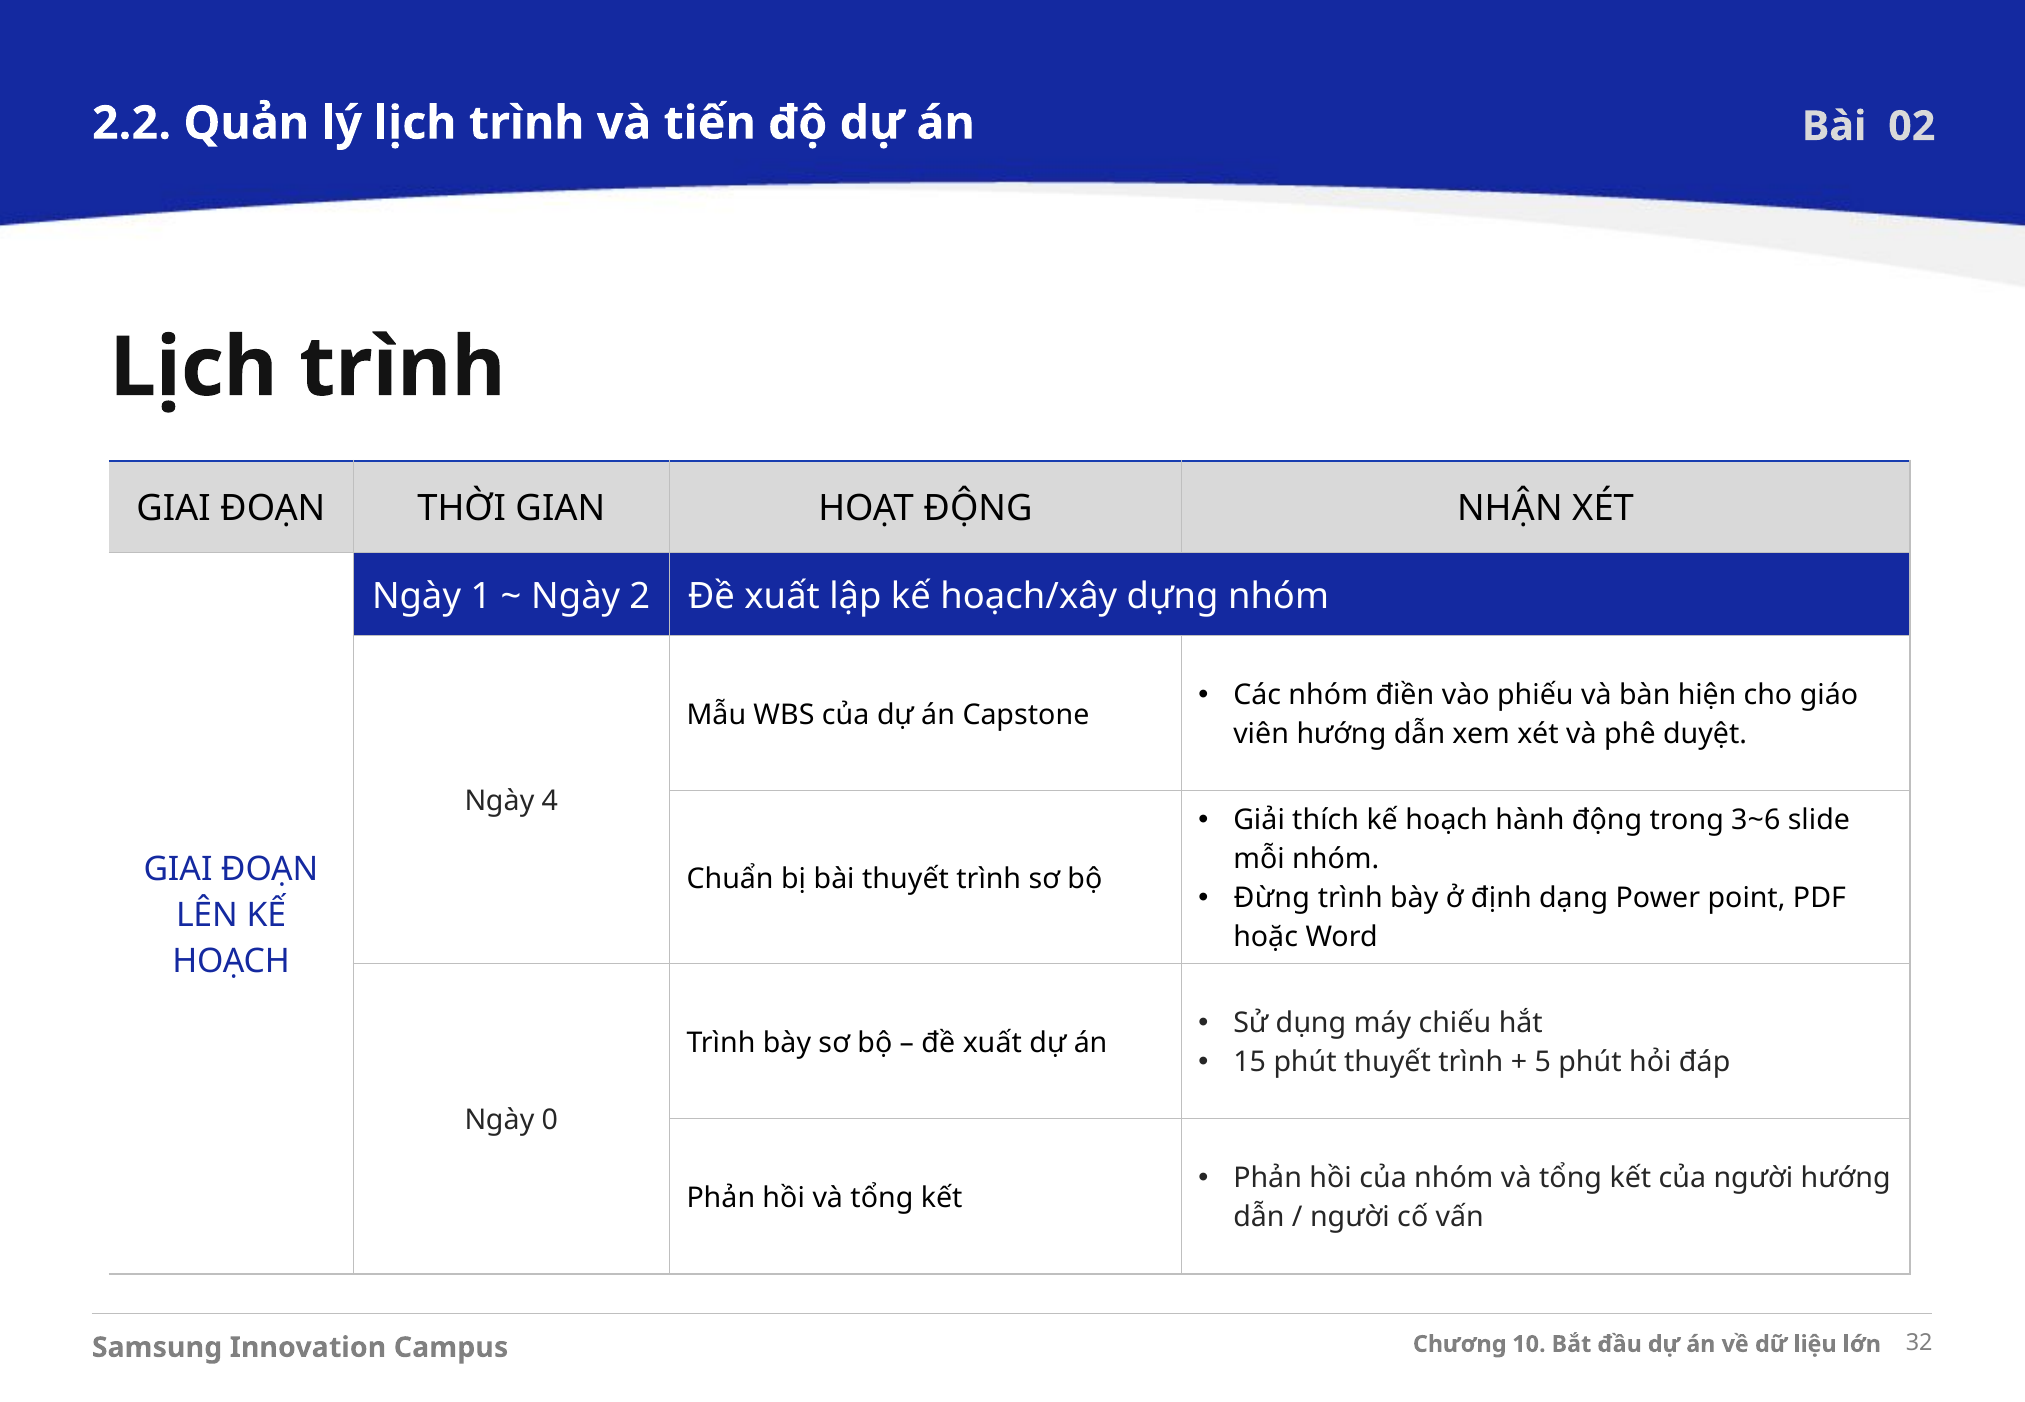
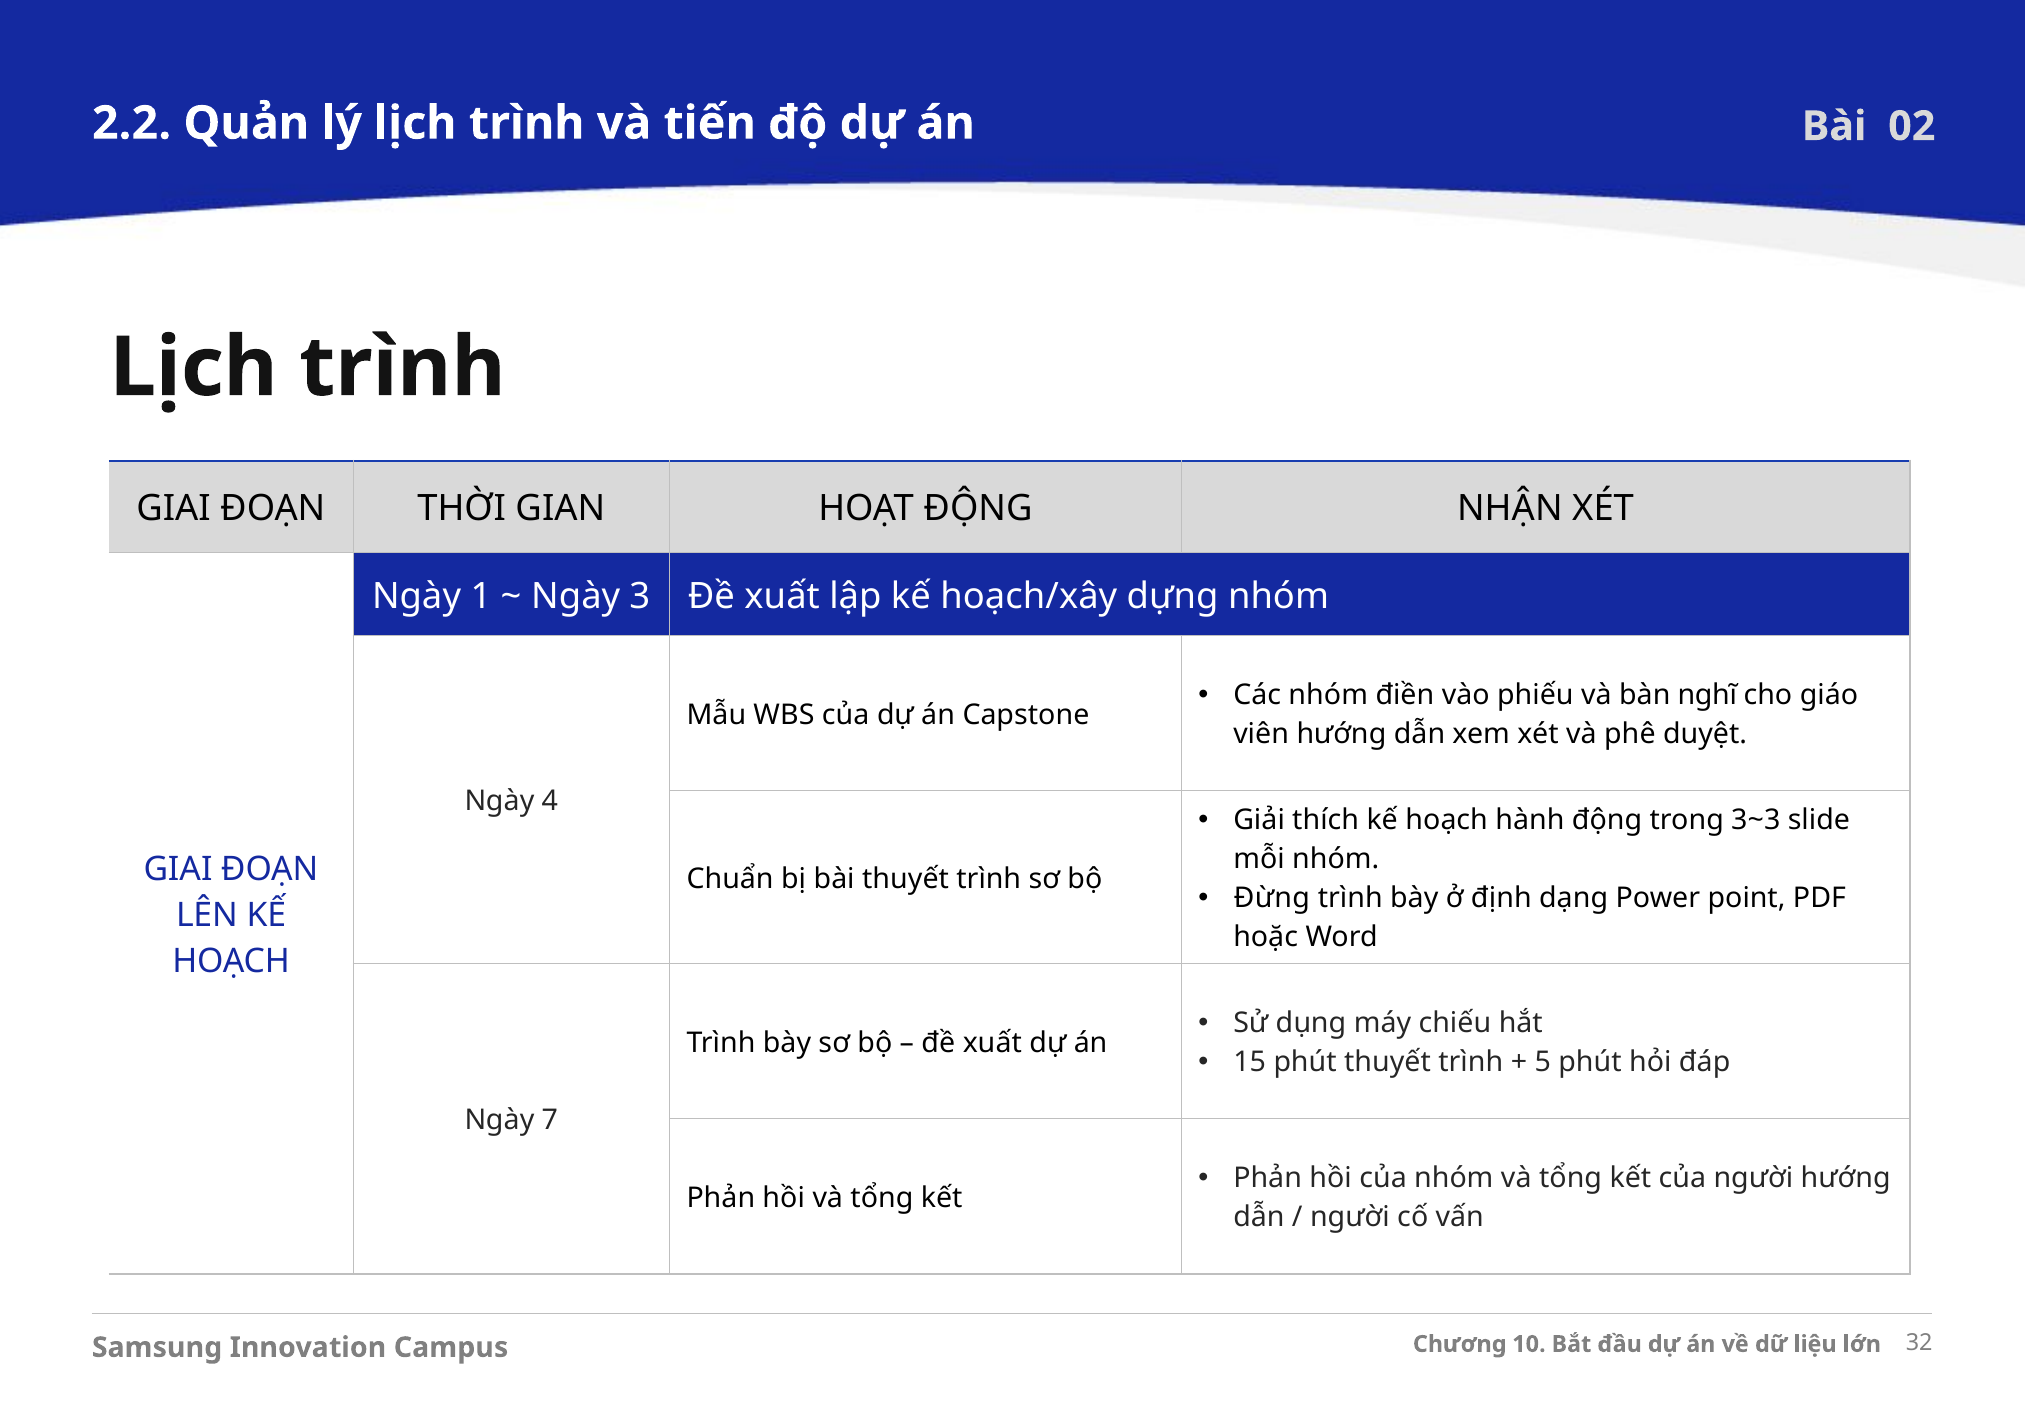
2: 2 -> 3
hiện: hiện -> nghĩ
3~6: 3~6 -> 3~3
0: 0 -> 7
